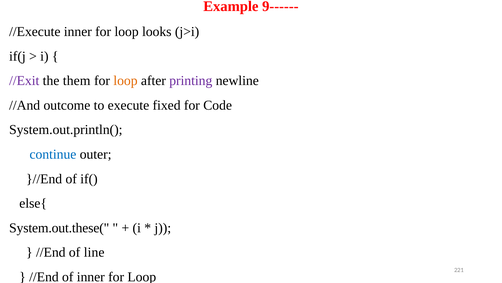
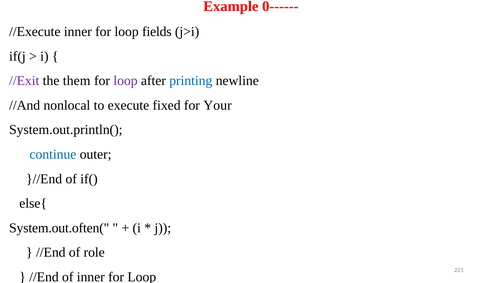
9------: 9------ -> 0------
looks: looks -> fields
loop at (125, 81) colour: orange -> purple
printing colour: purple -> blue
outcome: outcome -> nonlocal
Code: Code -> Your
System.out.these(: System.out.these( -> System.out.often(
line: line -> role
